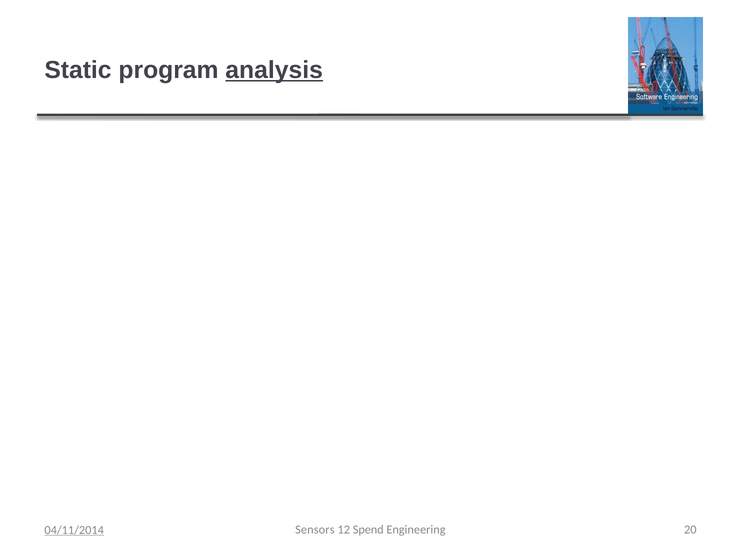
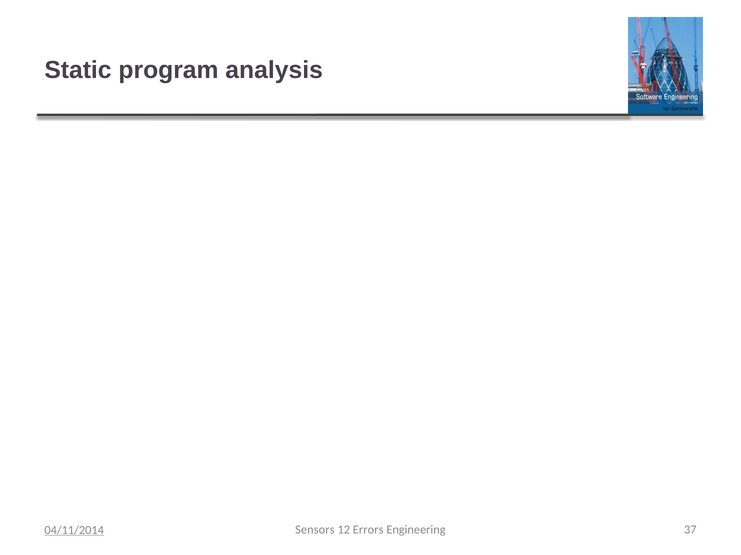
analysis underline: present -> none
Spend: Spend -> Errors
20: 20 -> 37
